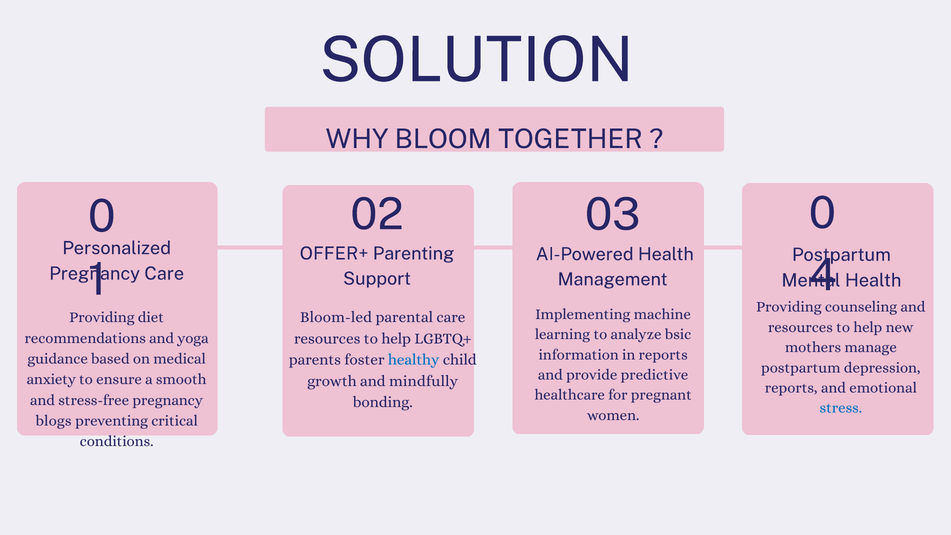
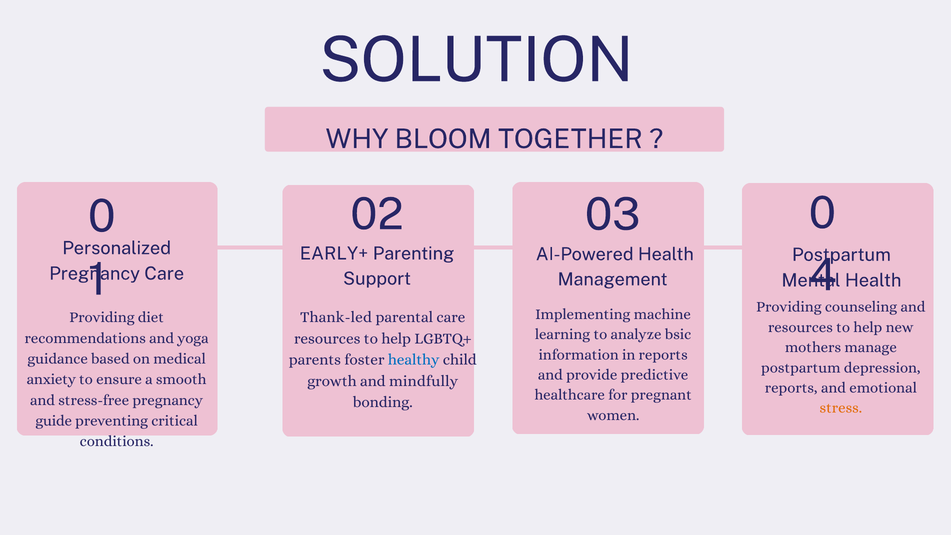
OFFER+: OFFER+ -> EARLY+
Bloom-led: Bloom-led -> Thank-led
stress colour: blue -> orange
blogs: blogs -> guide
